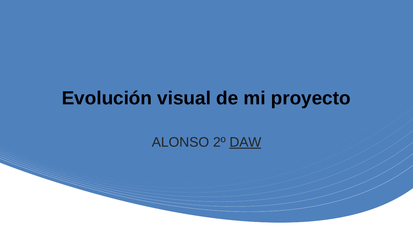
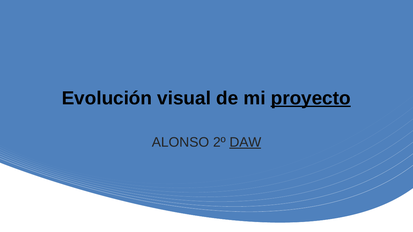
proyecto underline: none -> present
